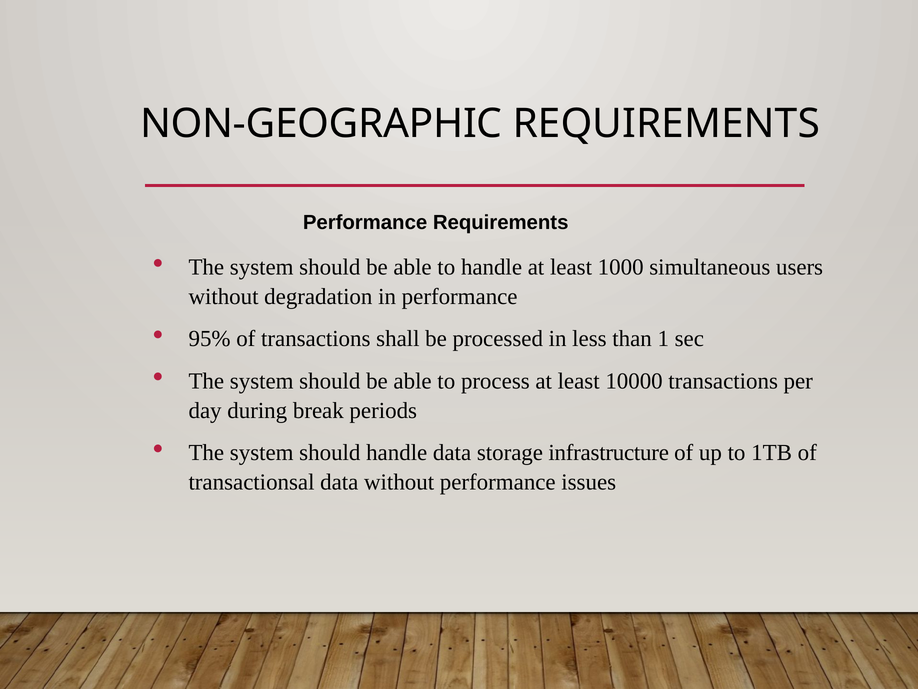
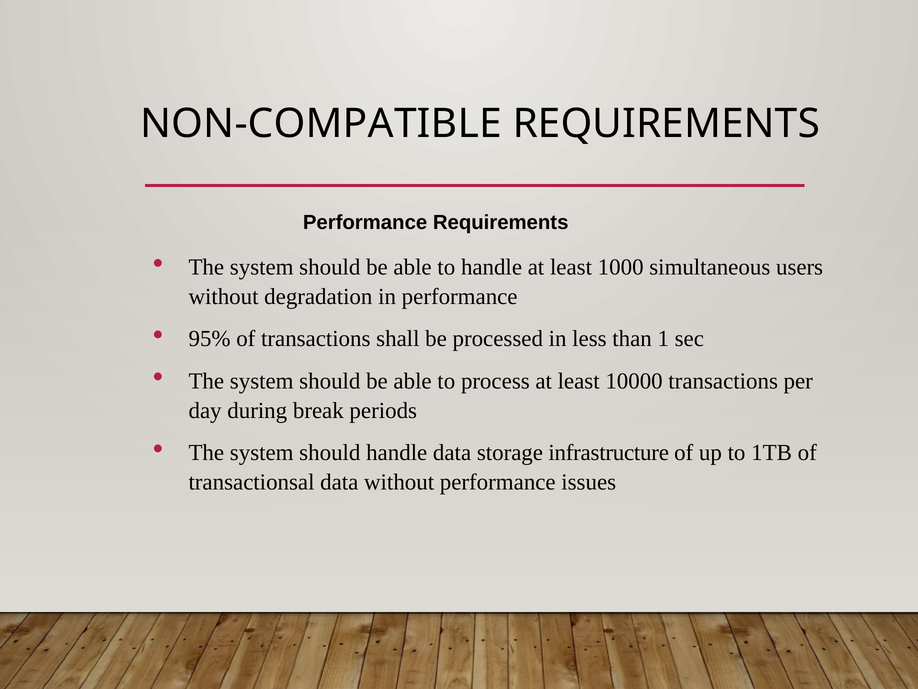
NON-GEOGRAPHIC: NON-GEOGRAPHIC -> NON-COMPATIBLE
